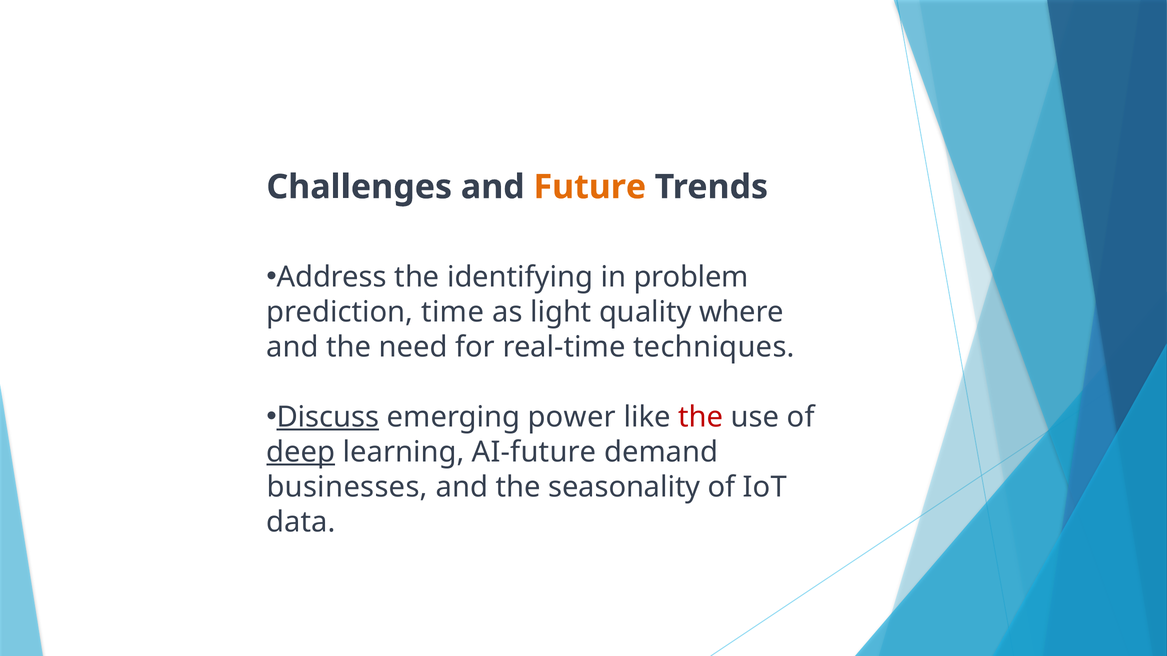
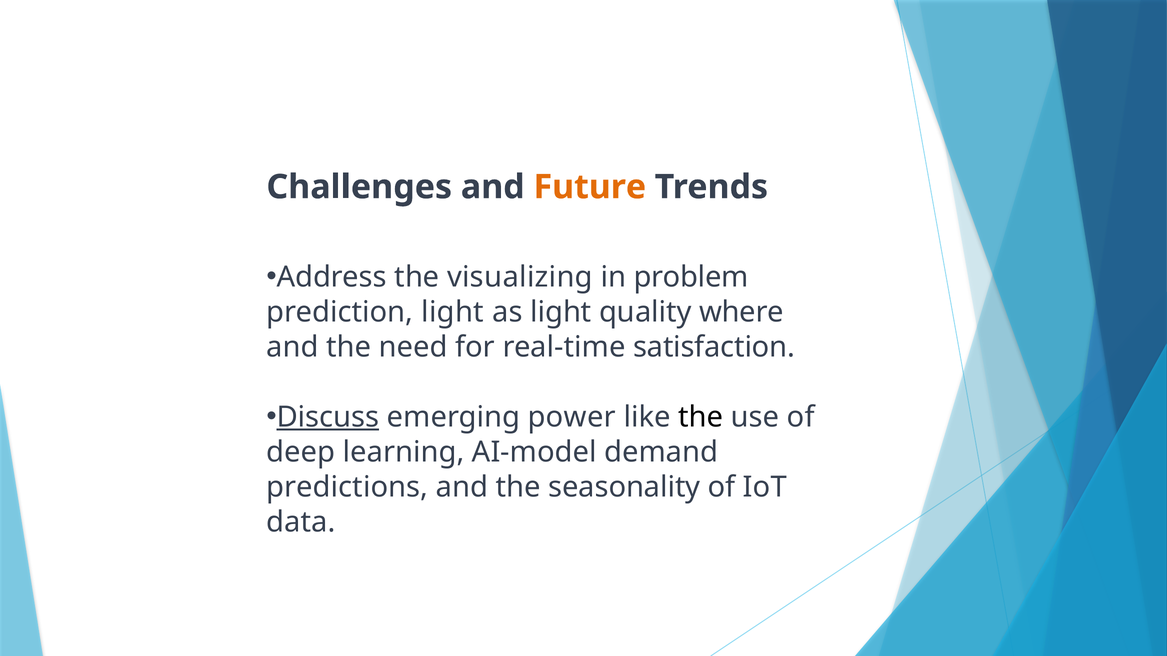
identifying: identifying -> visualizing
prediction time: time -> light
techniques: techniques -> satisfaction
the at (701, 417) colour: red -> black
deep underline: present -> none
AI-future: AI-future -> AI-model
businesses: businesses -> predictions
